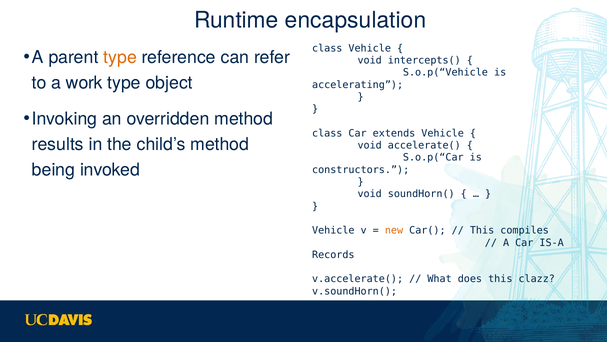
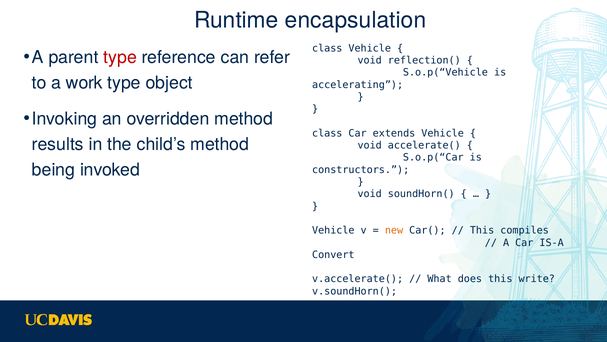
type at (120, 57) colour: orange -> red
intercepts(: intercepts( -> reflection(
Records: Records -> Convert
clazz: clazz -> write
